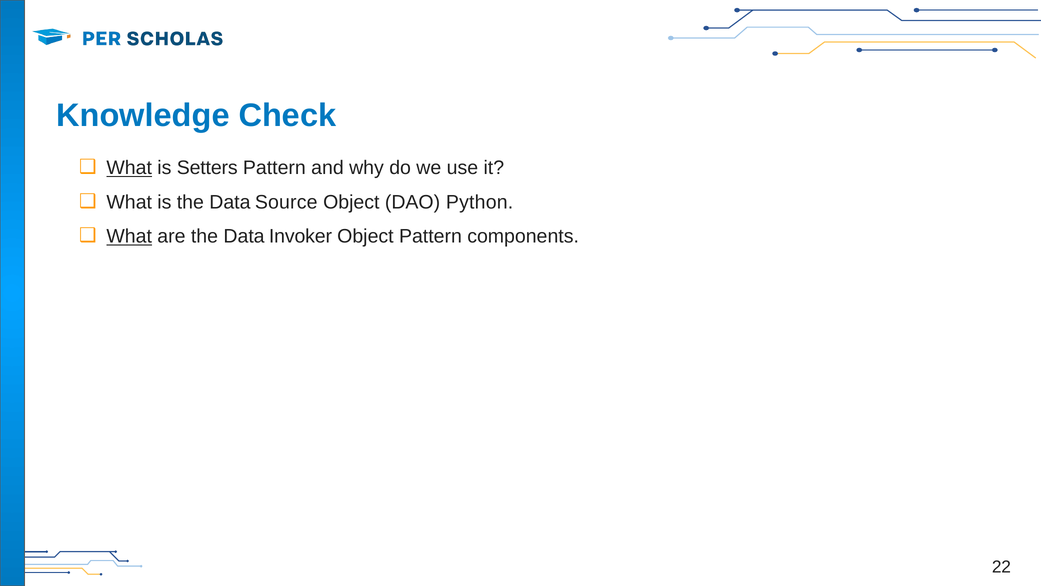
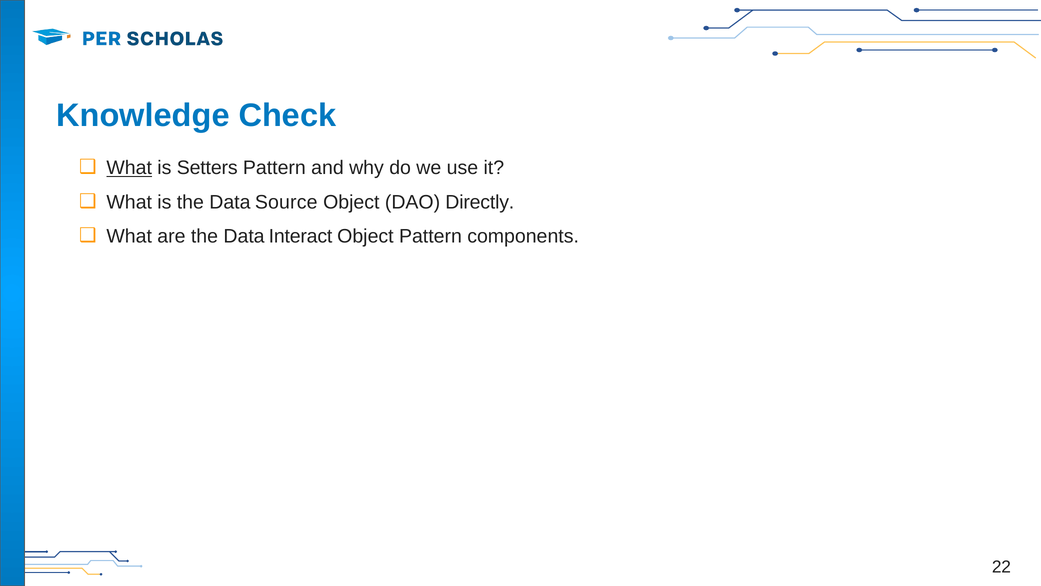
Python: Python -> Directly
What at (129, 236) underline: present -> none
Invoker: Invoker -> Interact
